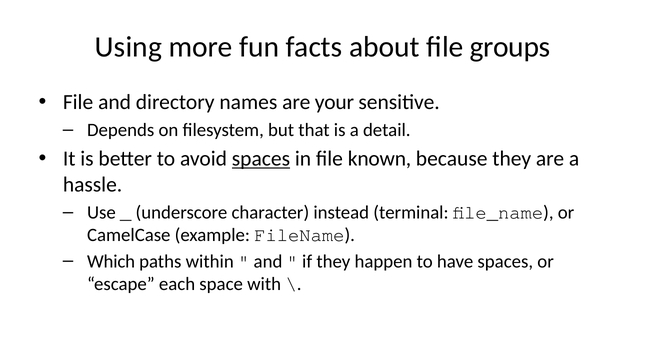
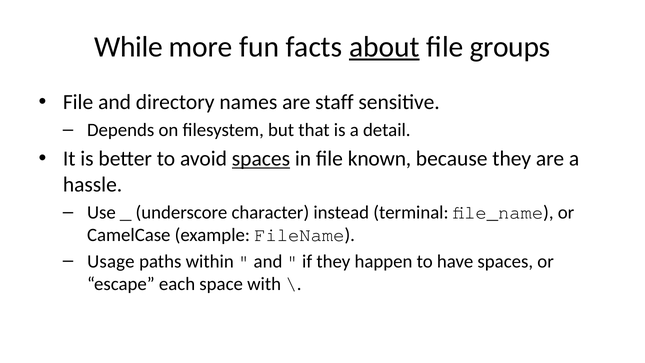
Using: Using -> While
about underline: none -> present
your: your -> staff
Which: Which -> Usage
